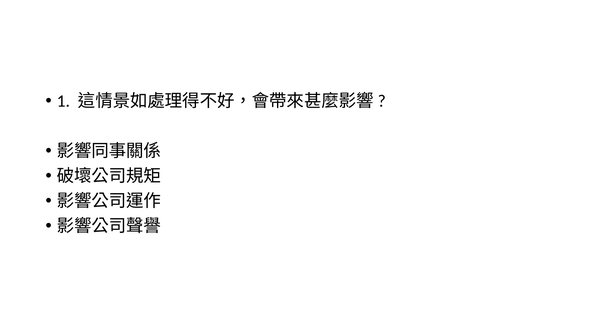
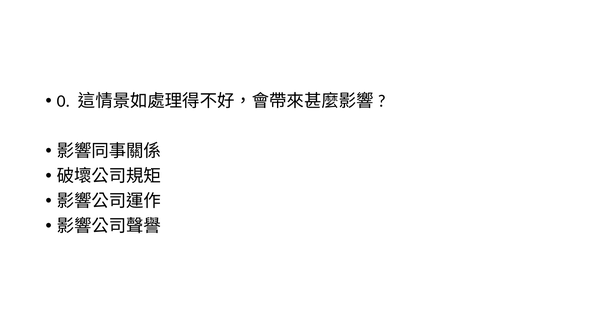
1: 1 -> 0
